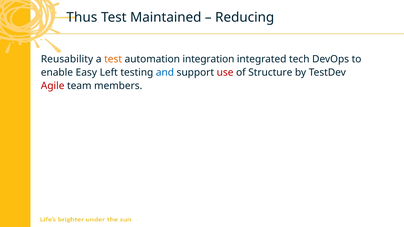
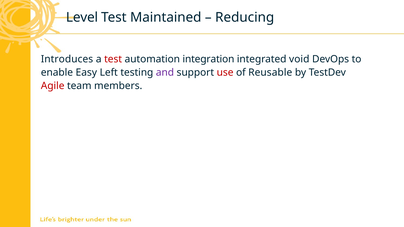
Thus: Thus -> Level
Reusability: Reusability -> Introduces
test at (113, 59) colour: orange -> red
tech: tech -> void
and colour: blue -> purple
Structure: Structure -> Reusable
